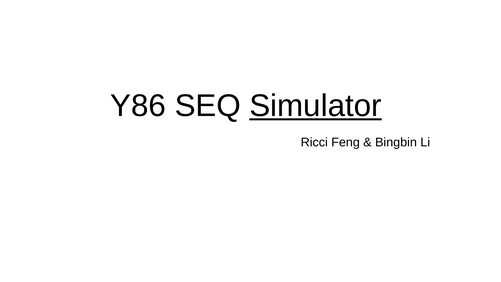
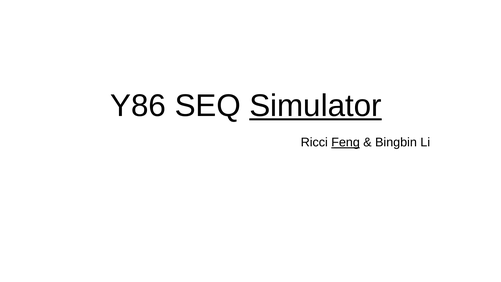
Feng underline: none -> present
